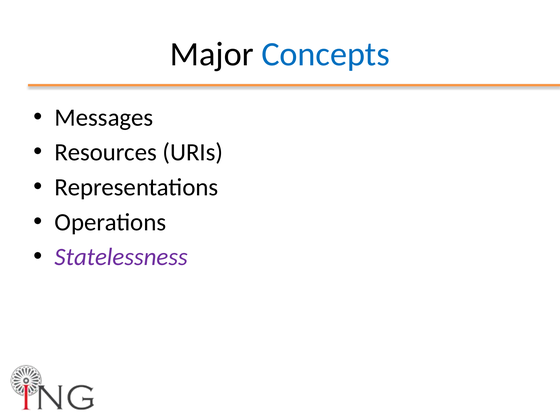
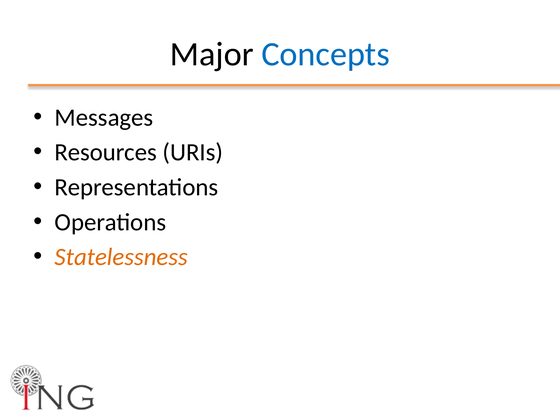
Statelessness colour: purple -> orange
